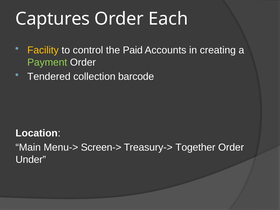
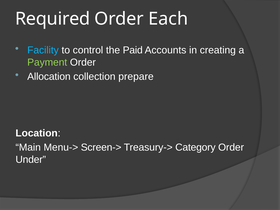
Captures: Captures -> Required
Facility colour: yellow -> light blue
Tendered: Tendered -> Allocation
barcode: barcode -> prepare
Together: Together -> Category
